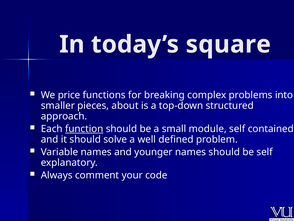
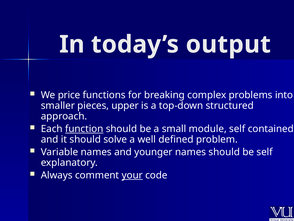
square: square -> output
about: about -> upper
your underline: none -> present
